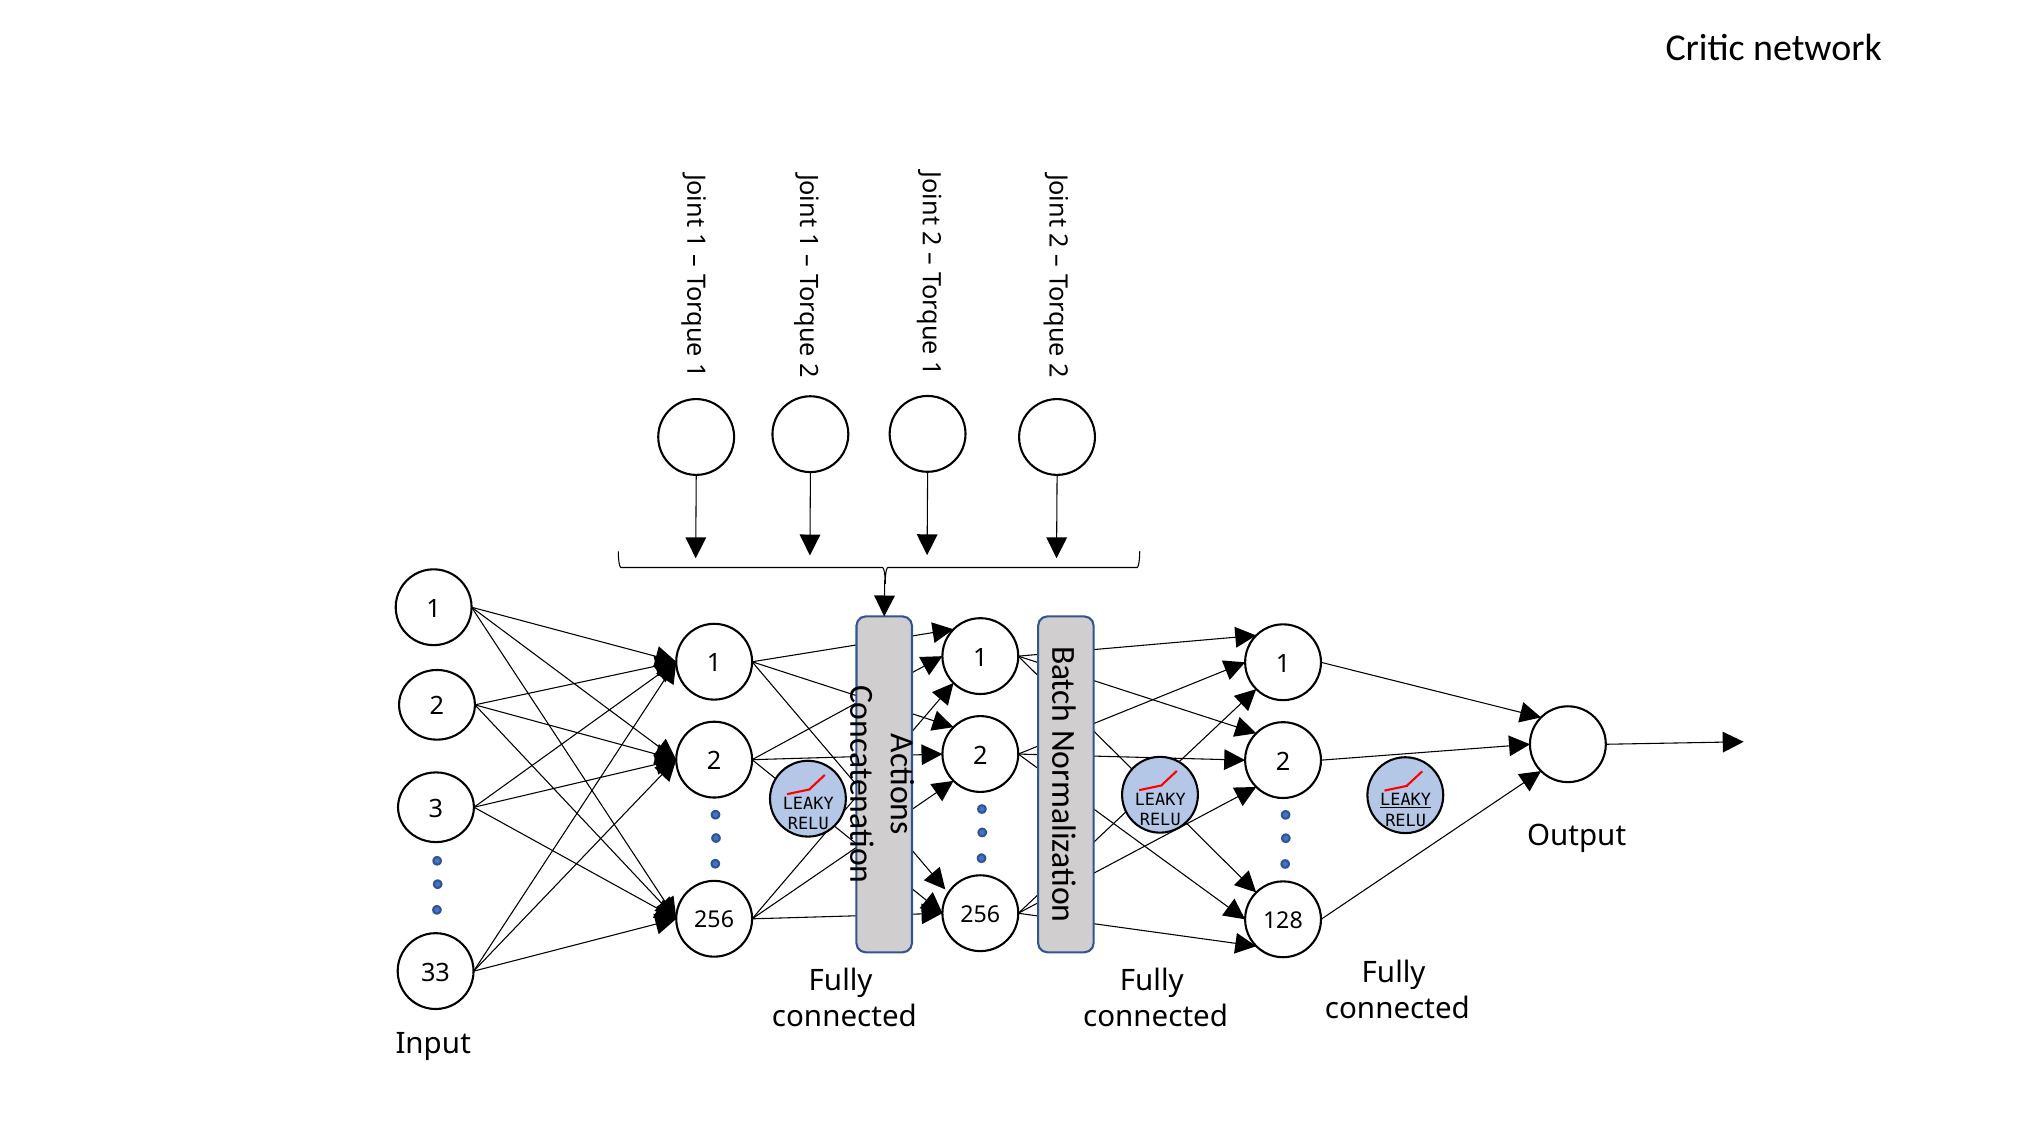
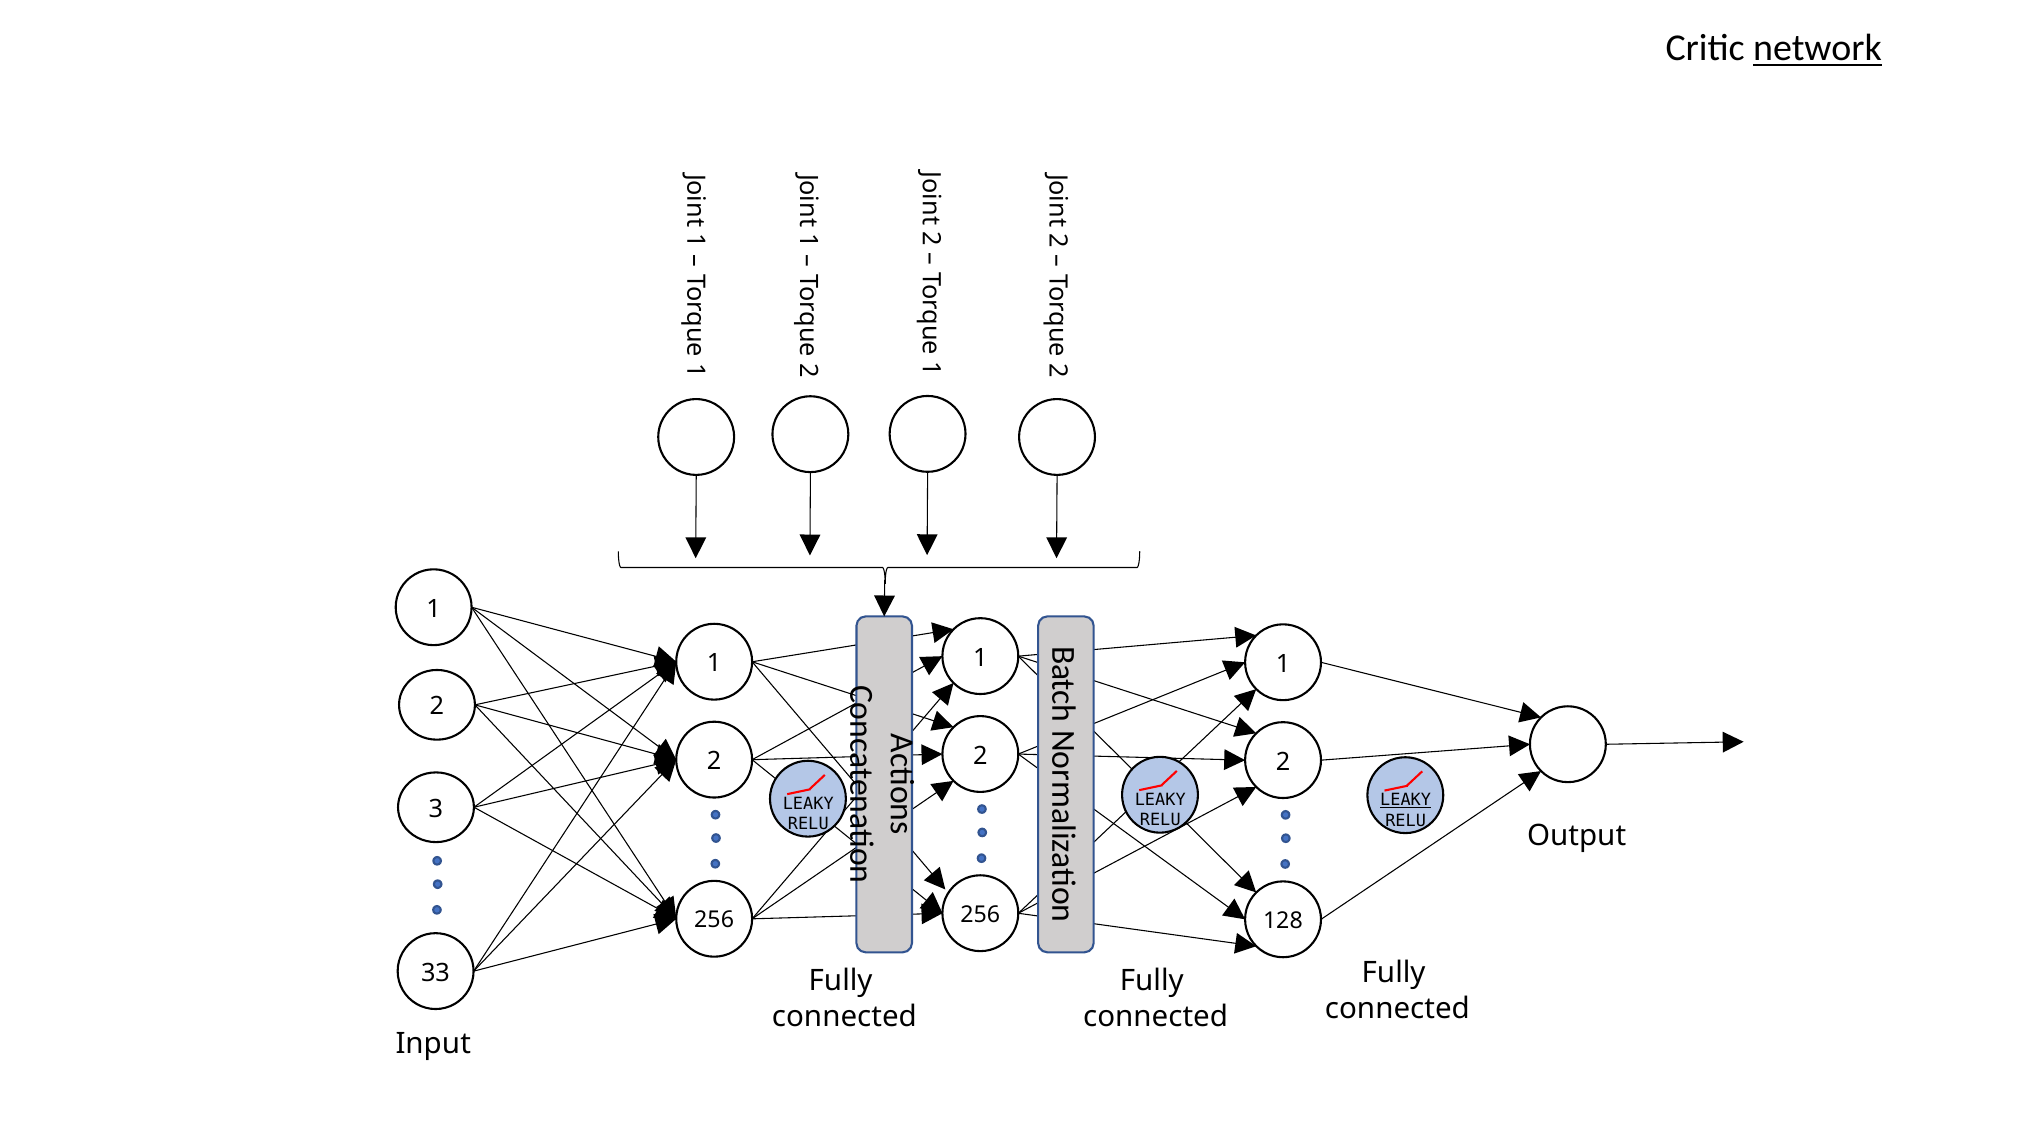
network underline: none -> present
